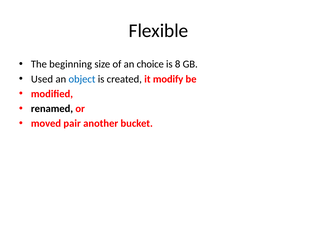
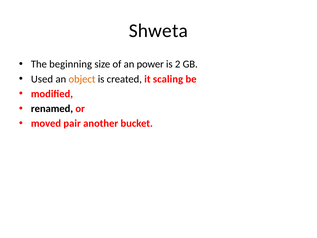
Flexible: Flexible -> Shweta
choice: choice -> power
8: 8 -> 2
object colour: blue -> orange
modify: modify -> scaling
